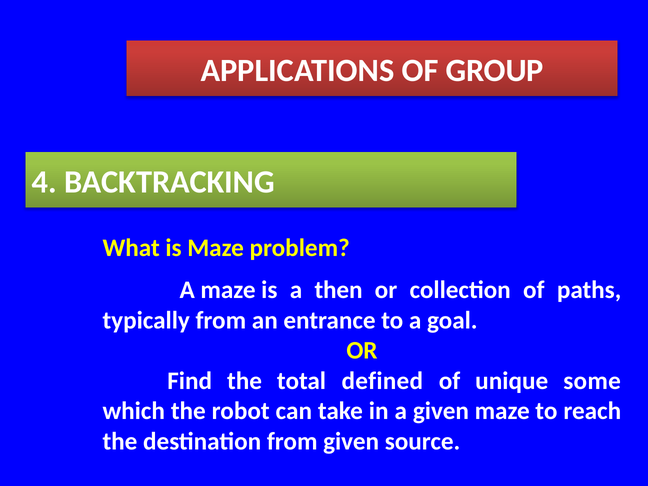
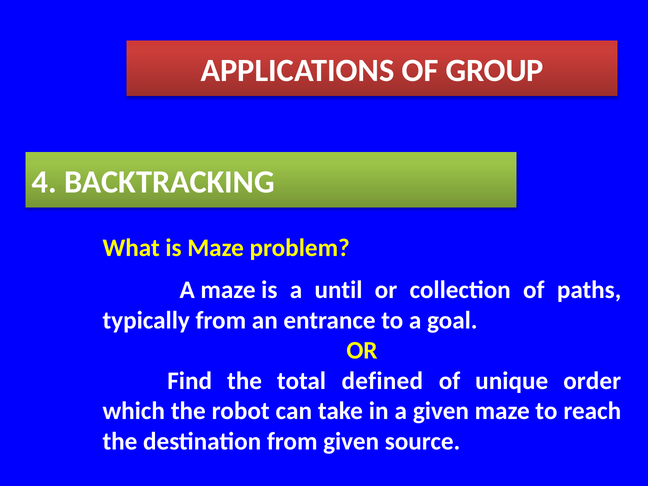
then: then -> until
some: some -> order
